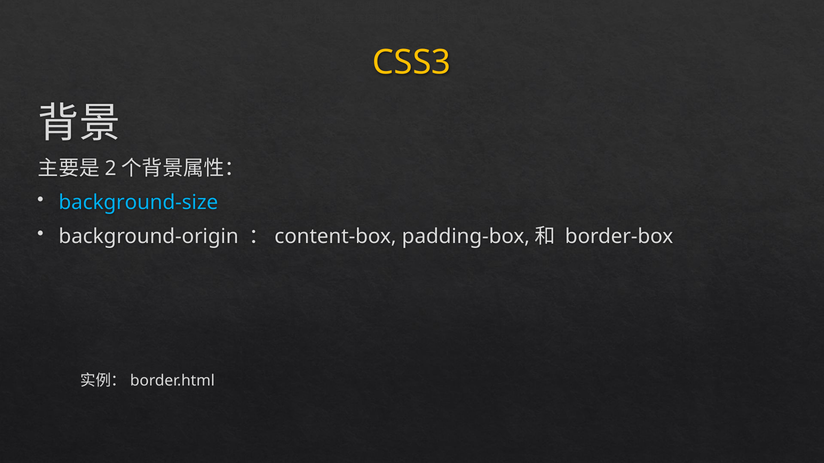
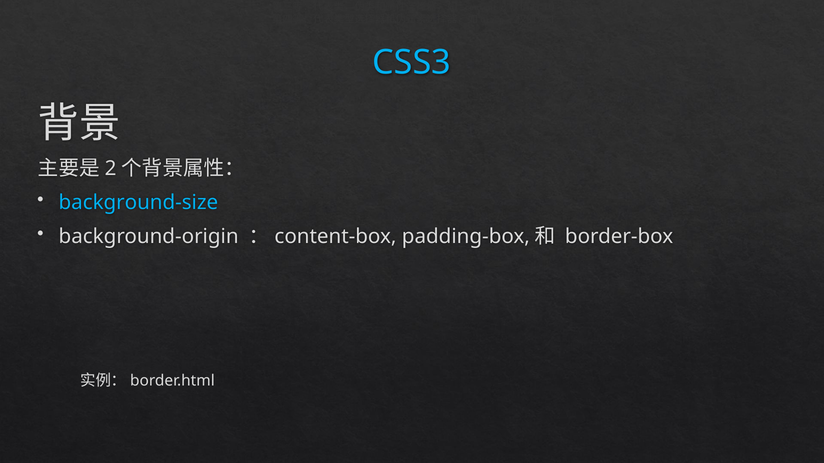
CSS3 colour: yellow -> light blue
